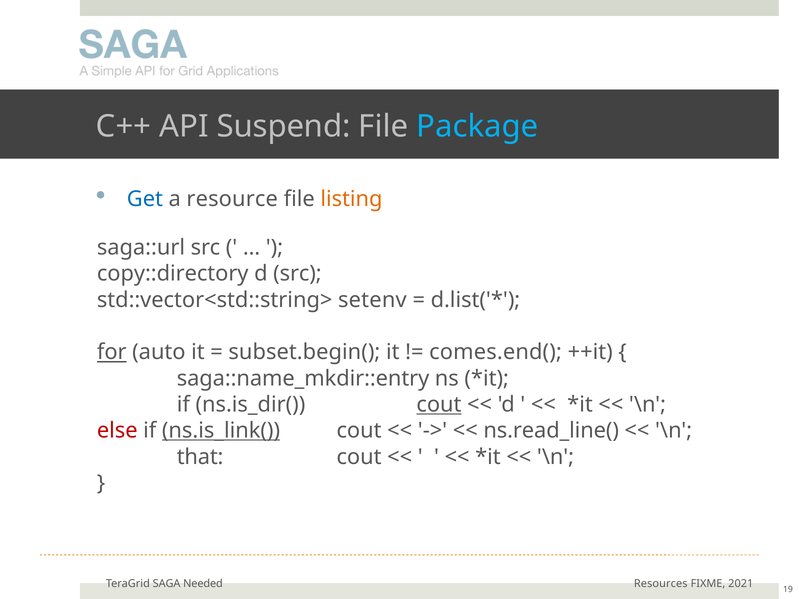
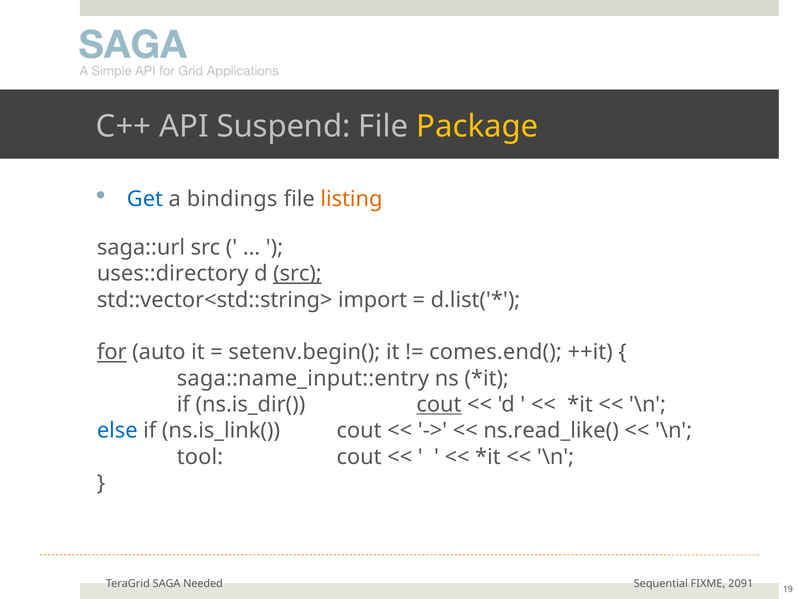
Package colour: light blue -> yellow
resource: resource -> bindings
copy::directory: copy::directory -> uses::directory
src at (297, 274) underline: none -> present
setenv: setenv -> import
subset.begin(: subset.begin( -> setenv.begin(
saga::name_mkdir::entry: saga::name_mkdir::entry -> saga::name_input::entry
else colour: red -> blue
ns.is_link( underline: present -> none
ns.read_line(: ns.read_line( -> ns.read_like(
that: that -> tool
Resources: Resources -> Sequential
2021: 2021 -> 2091
